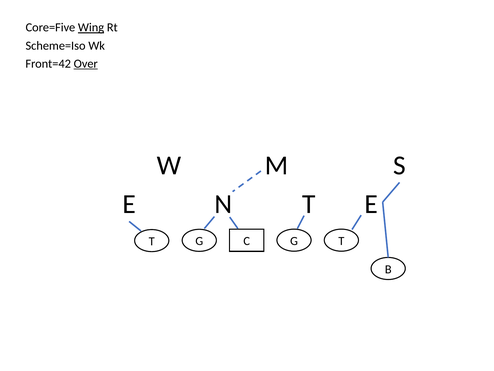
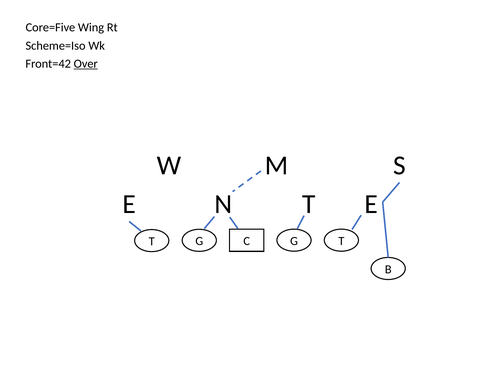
Wing underline: present -> none
